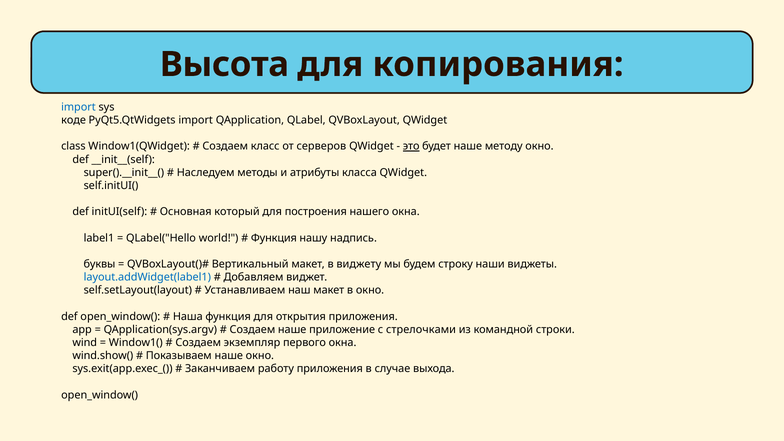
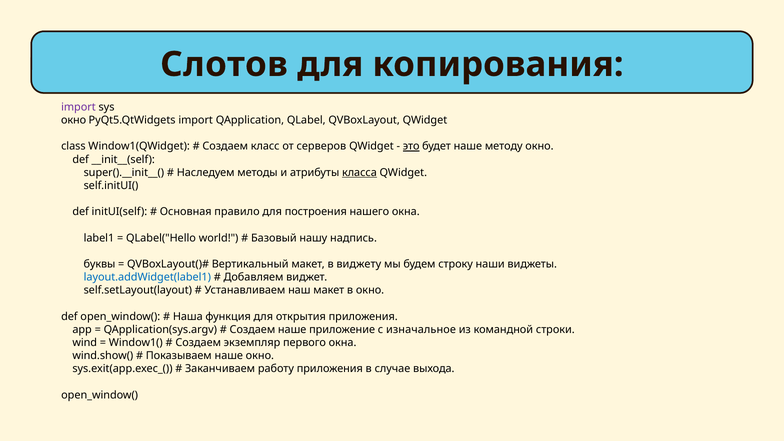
Высота: Высота -> Слотов
import at (78, 107) colour: blue -> purple
коде at (74, 120): коде -> окно
класса underline: none -> present
который: который -> правило
Функция at (274, 238): Функция -> Базовый
стрелочками: стрелочками -> изначальное
